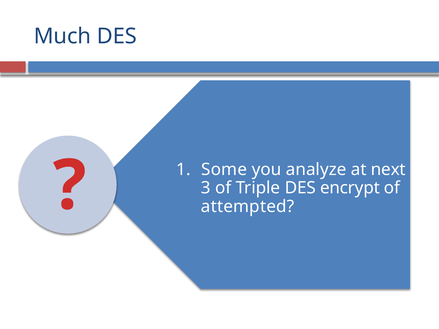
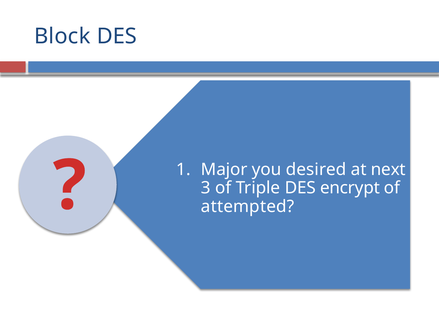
Much: Much -> Block
Some: Some -> Major
analyze: analyze -> desired
